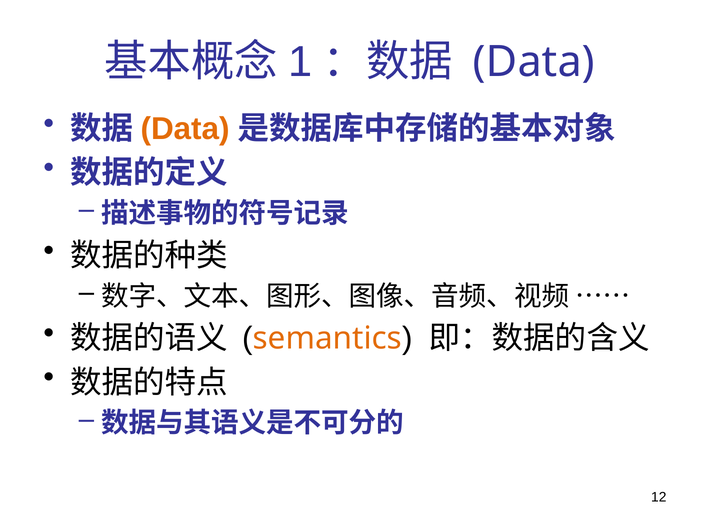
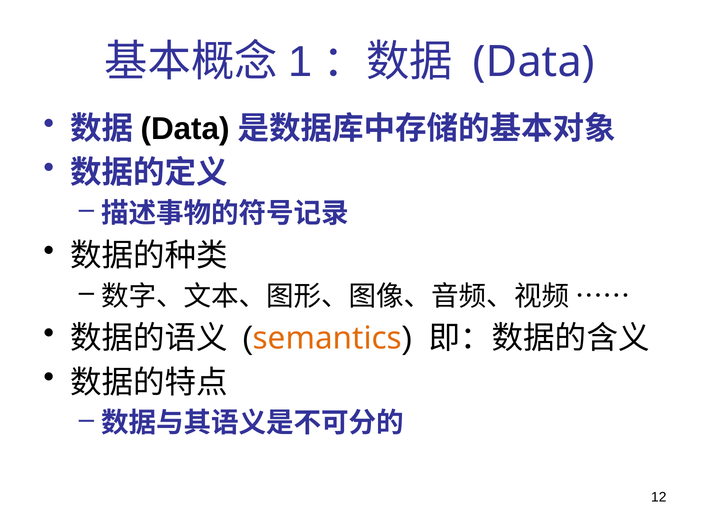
Data at (185, 129) colour: orange -> black
